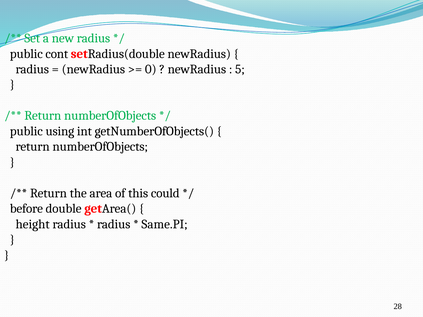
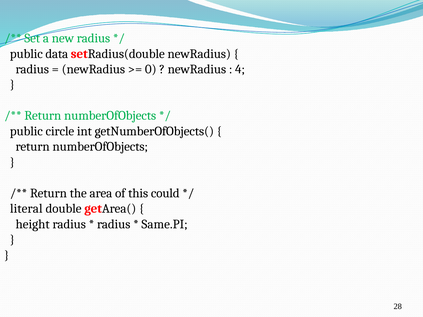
cont: cont -> data
5: 5 -> 4
using: using -> circle
before: before -> literal
